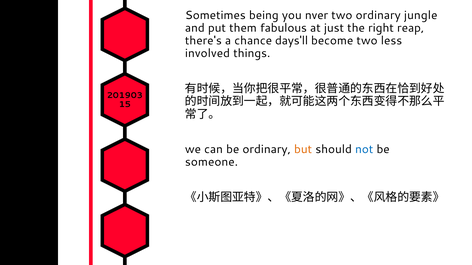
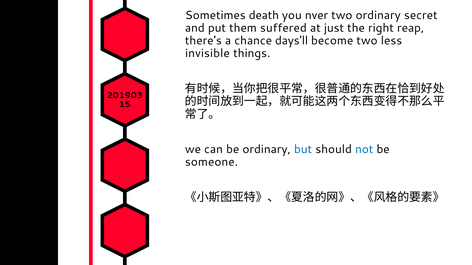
being: being -> death
jungle: jungle -> secret
fabulous: fabulous -> suffered
involved: involved -> invisible
but colour: orange -> blue
